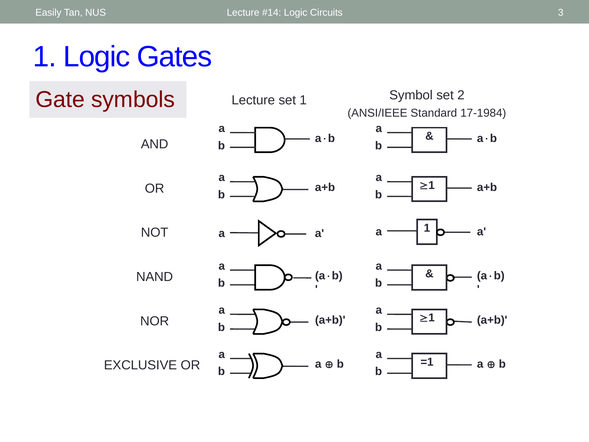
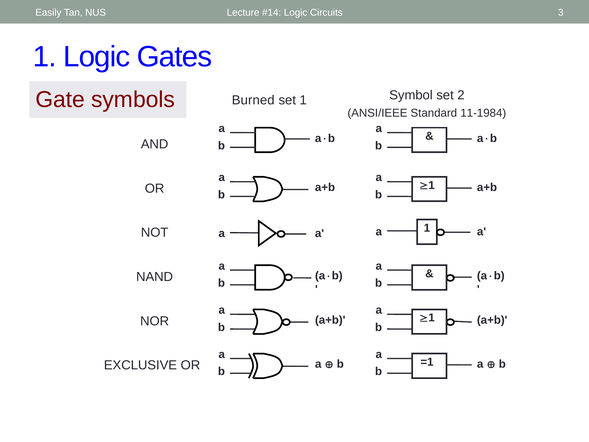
Lecture at (253, 100): Lecture -> Burned
17-1984: 17-1984 -> 11-1984
